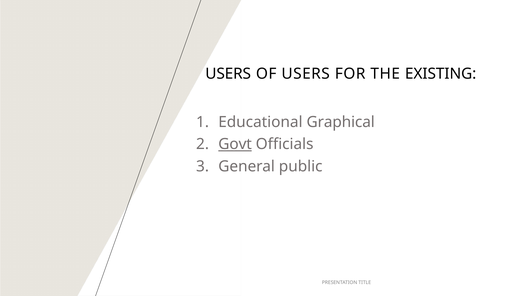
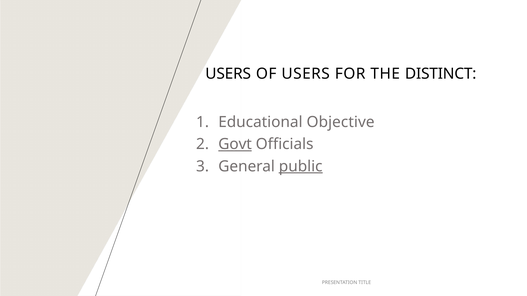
EXISTING: EXISTING -> DISTINCT
Graphical: Graphical -> Objective
public underline: none -> present
